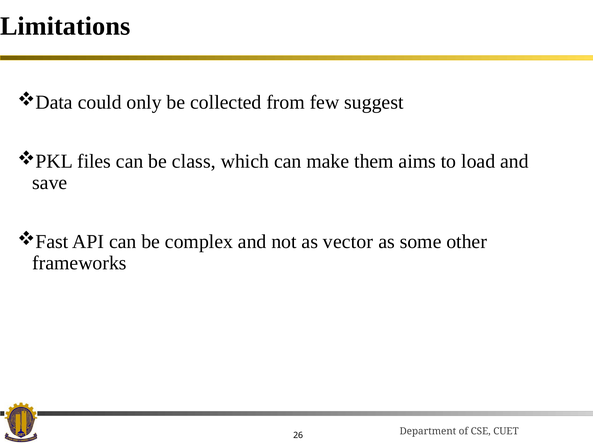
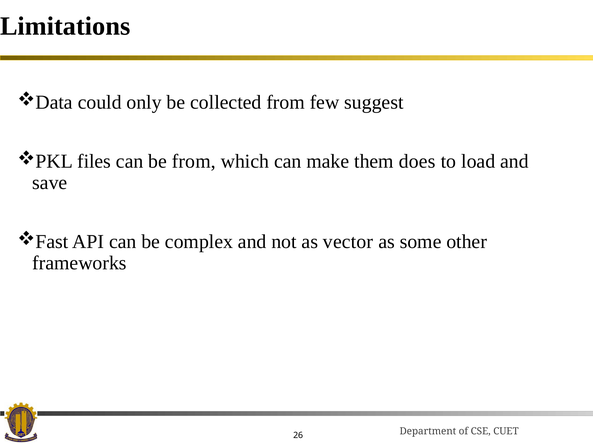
be class: class -> from
aims: aims -> does
